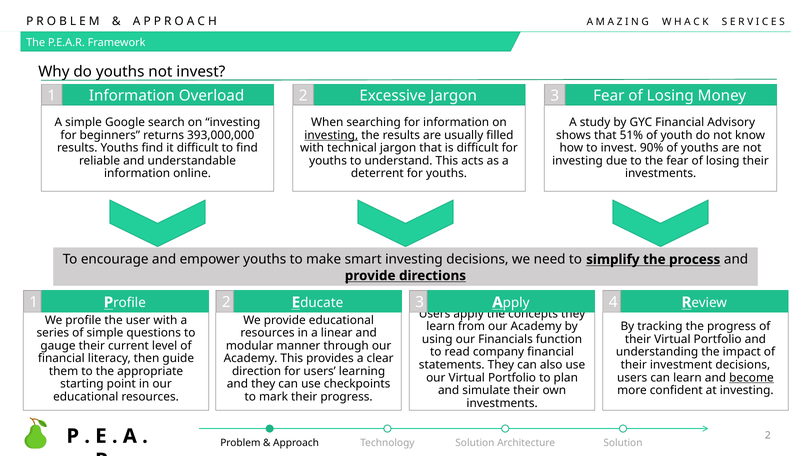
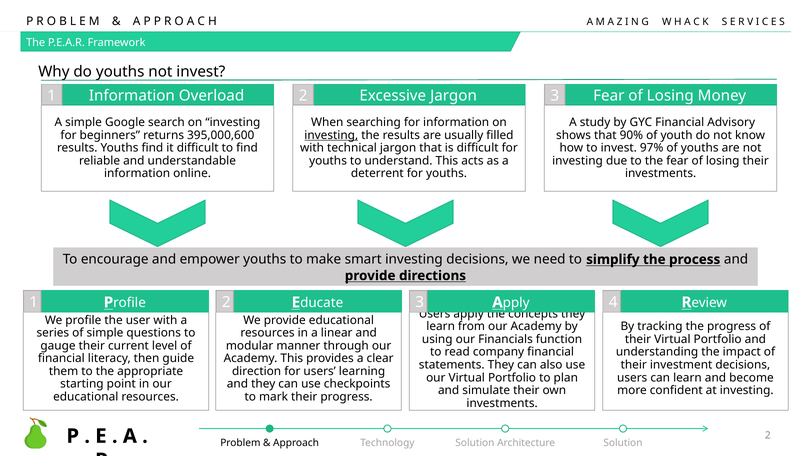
393,000,000: 393,000,000 -> 395,000,600
51%: 51% -> 90%
90%: 90% -> 97%
become underline: present -> none
